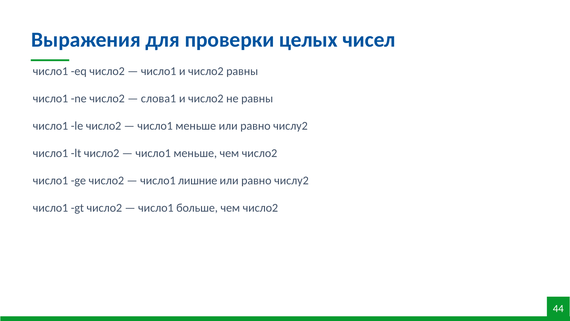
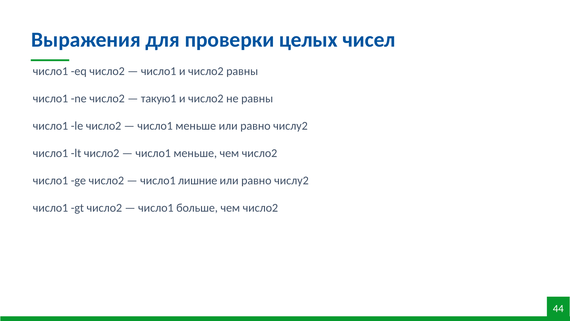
слова1: слова1 -> такую1
